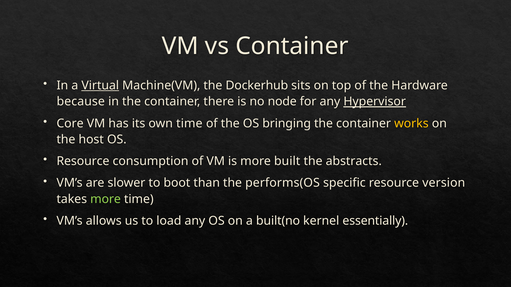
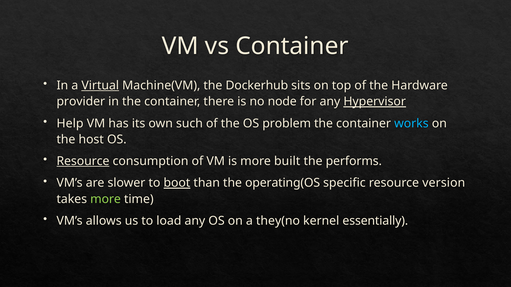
because: because -> provider
Core: Core -> Help
own time: time -> such
bringing: bringing -> problem
works colour: yellow -> light blue
Resource at (83, 161) underline: none -> present
abstracts: abstracts -> performs
boot underline: none -> present
performs(OS: performs(OS -> operating(OS
built(no: built(no -> they(no
